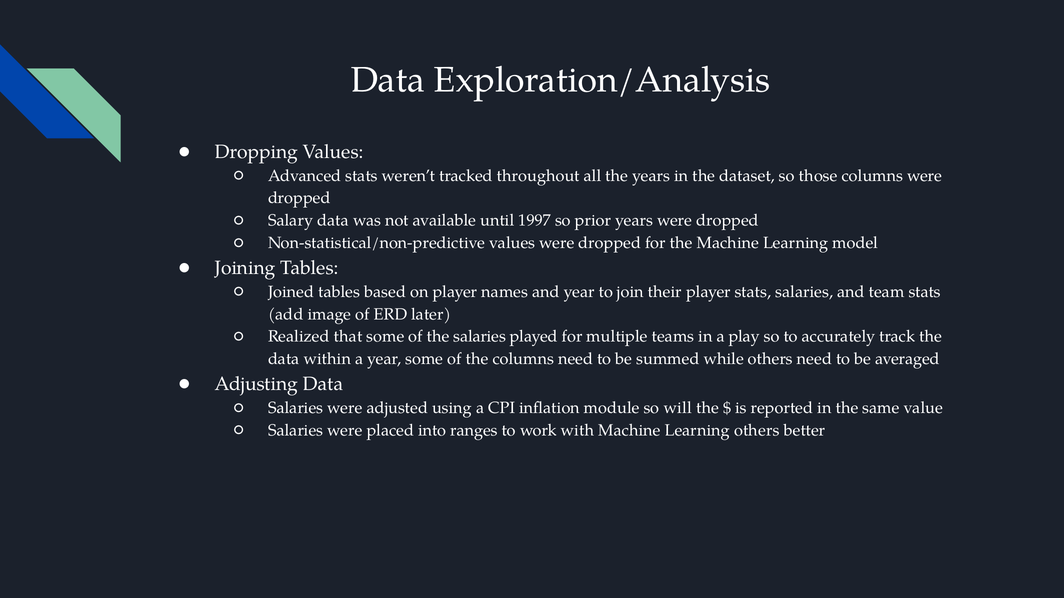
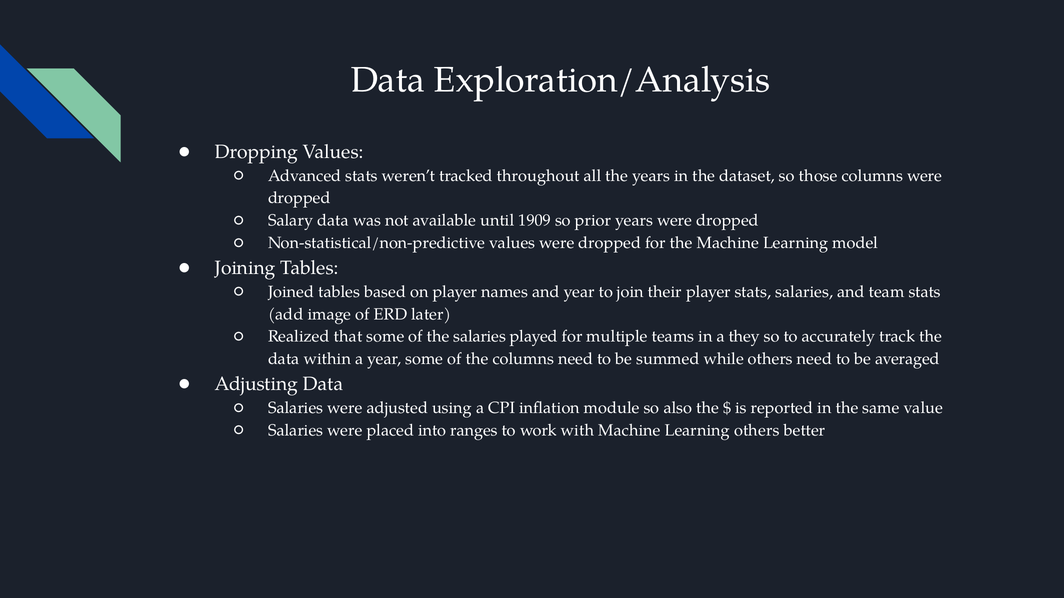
1997: 1997 -> 1909
play: play -> they
will: will -> also
